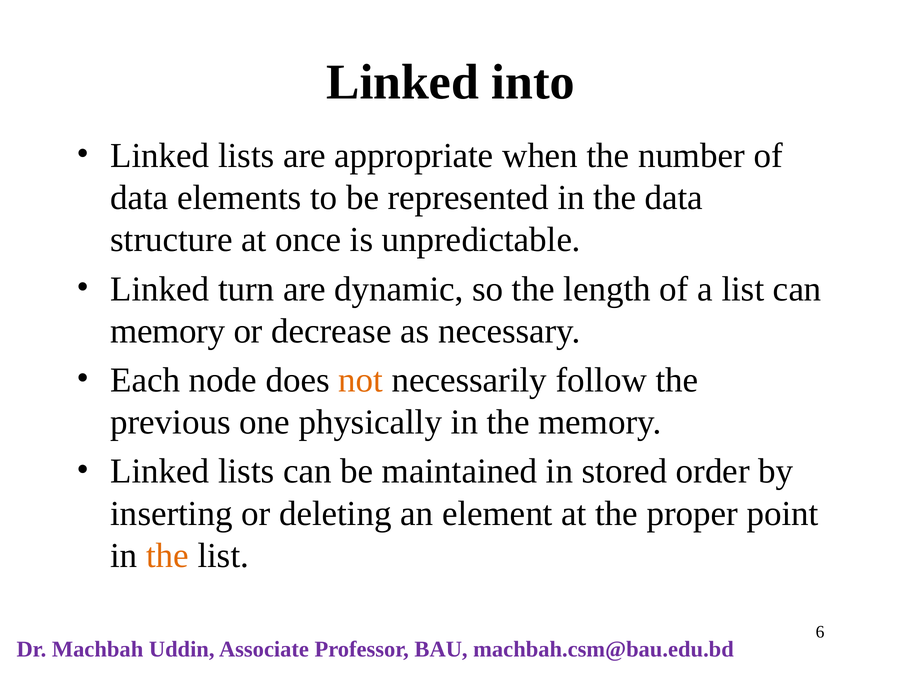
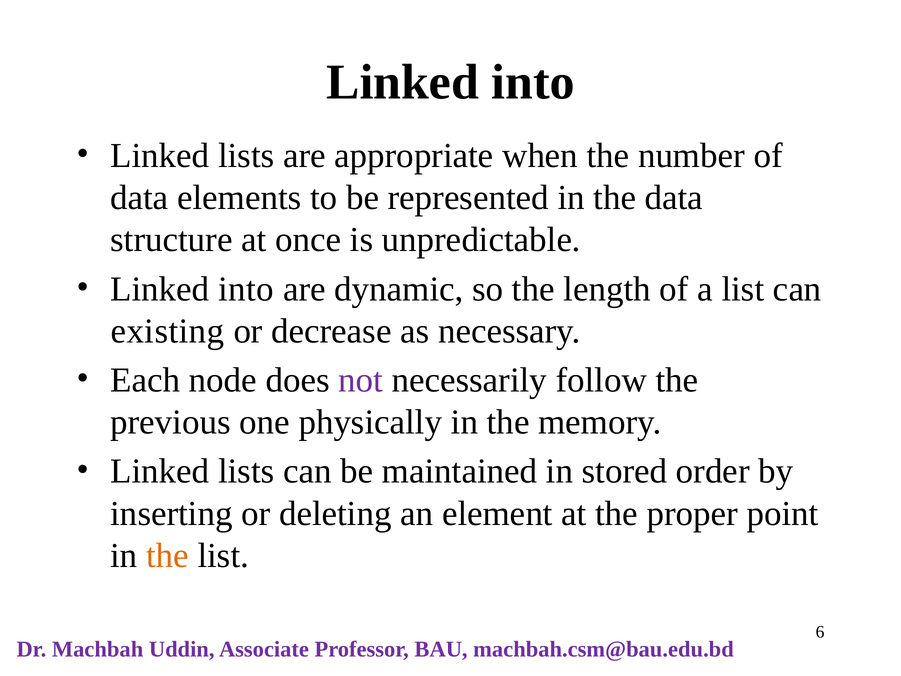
turn at (246, 289): turn -> into
memory at (168, 331): memory -> existing
not colour: orange -> purple
